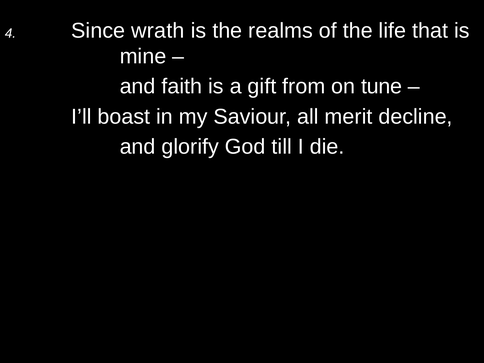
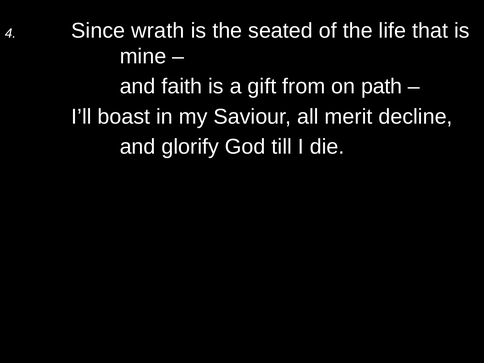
realms: realms -> seated
tune: tune -> path
